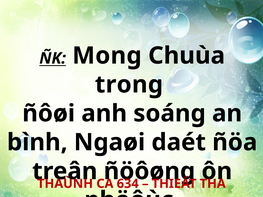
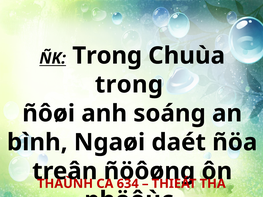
ÑK Mong: Mong -> Trong
